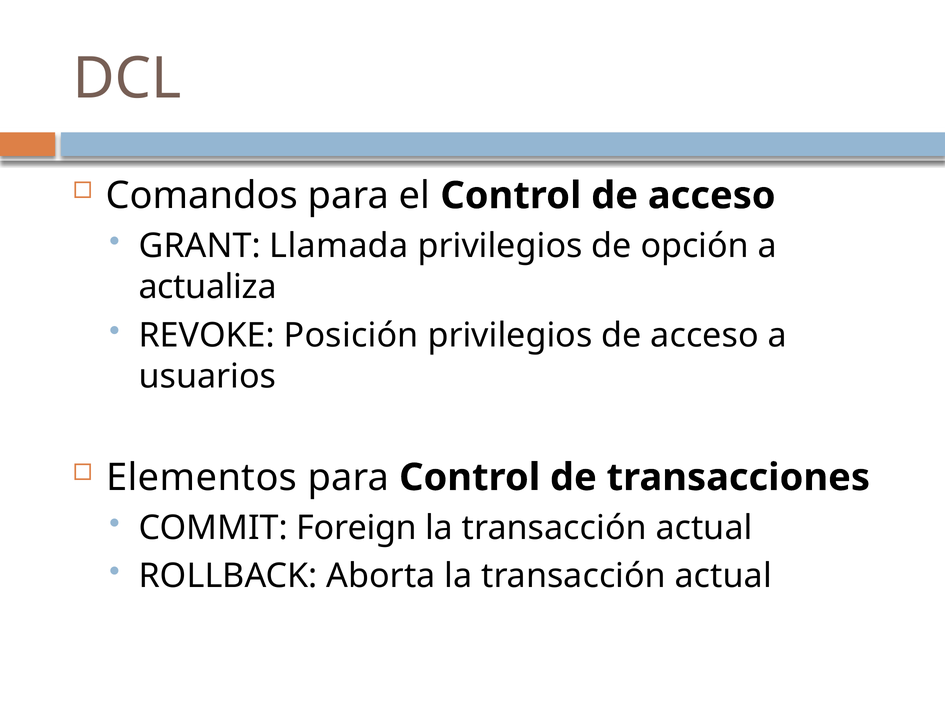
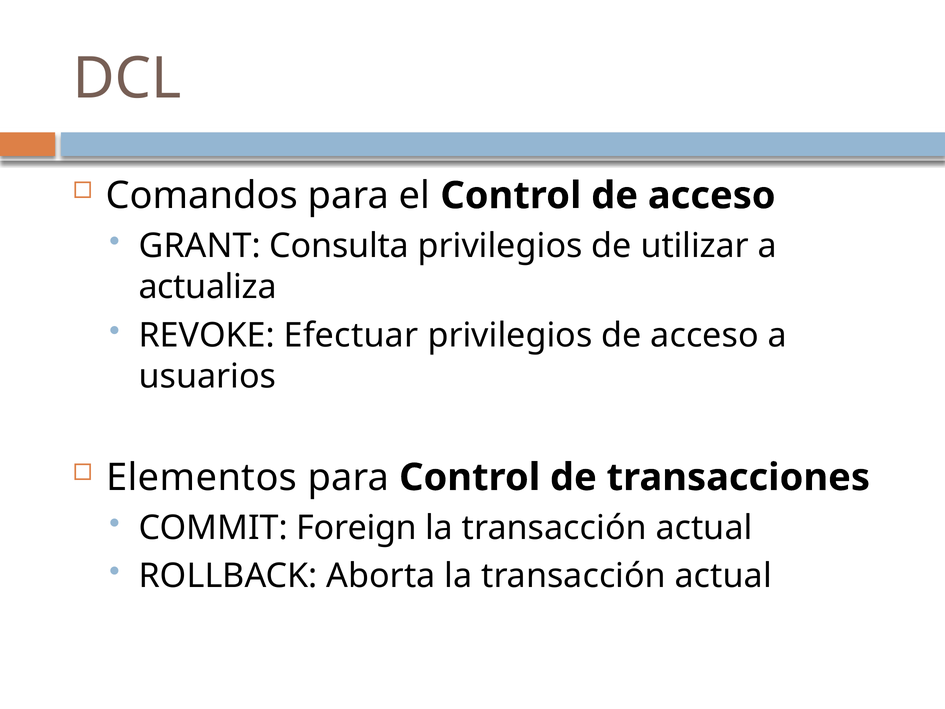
Llamada: Llamada -> Consulta
opción: opción -> utilizar
Posición: Posición -> Efectuar
